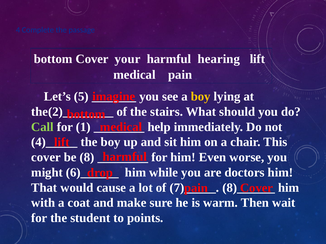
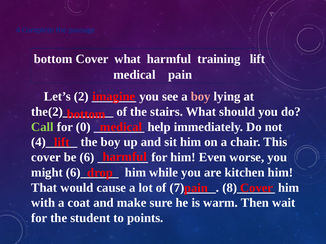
Cover your: your -> what
hearing: hearing -> training
5: 5 -> 2
boy at (201, 97) colour: yellow -> pink
1: 1 -> 0
8: 8 -> 6
doctors: doctors -> kitchen
